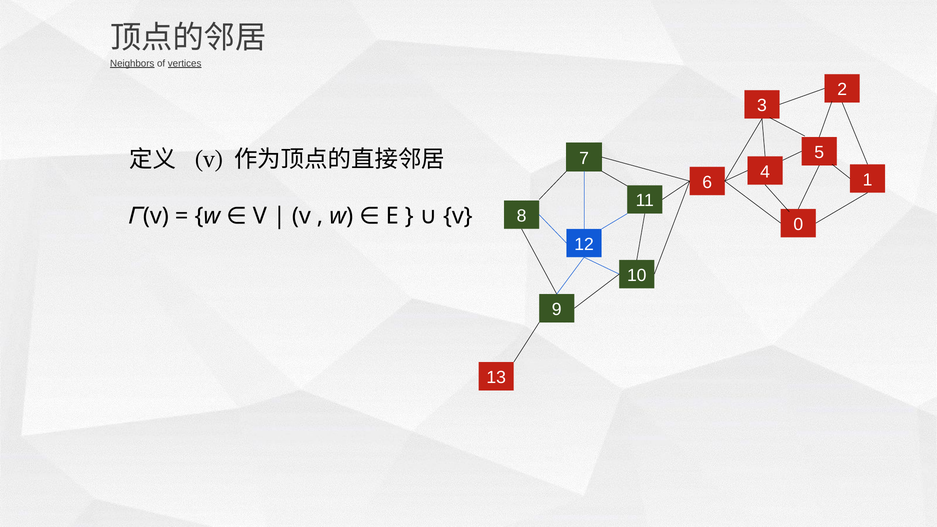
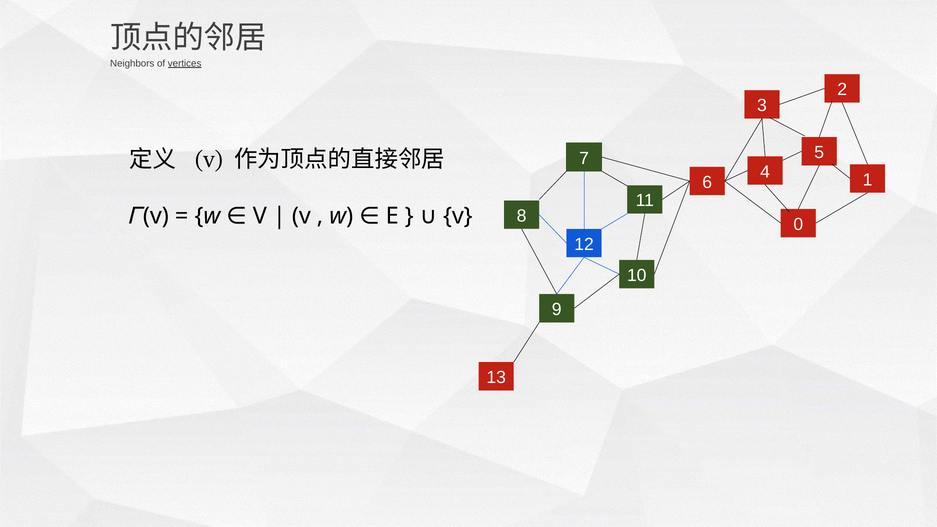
Neighbors underline: present -> none
